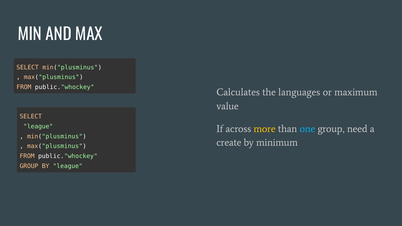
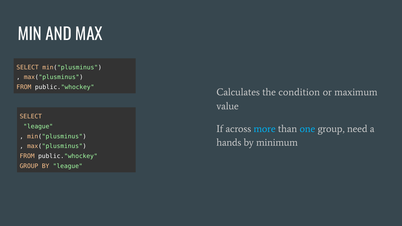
languages: languages -> condition
more colour: yellow -> light blue
create: create -> hands
